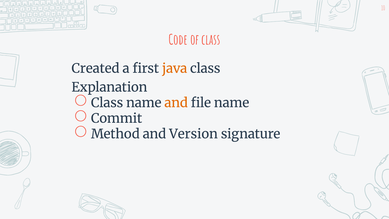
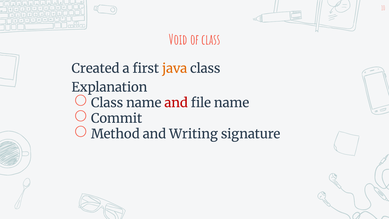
Code: Code -> Void
and at (176, 103) colour: orange -> red
Version: Version -> Writing
